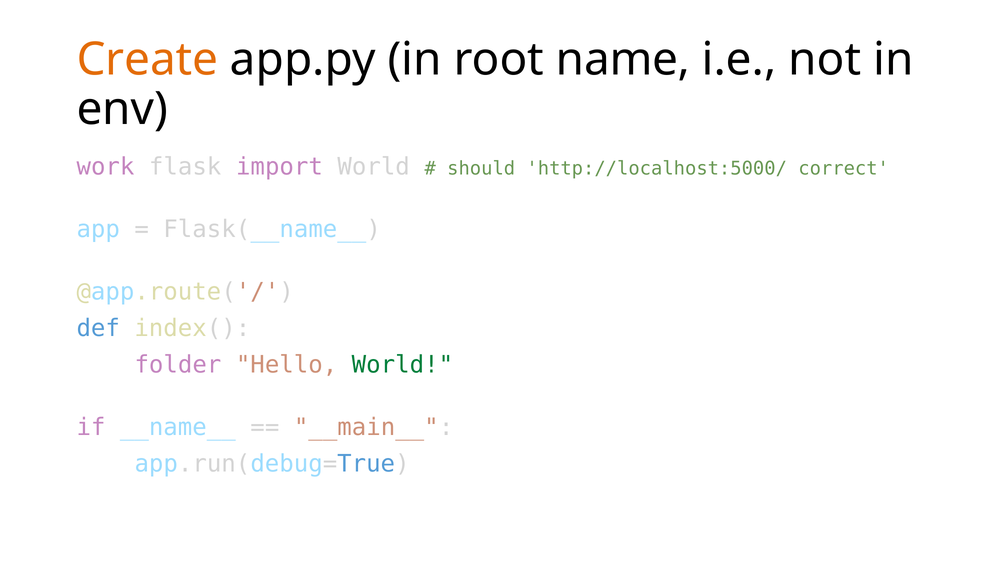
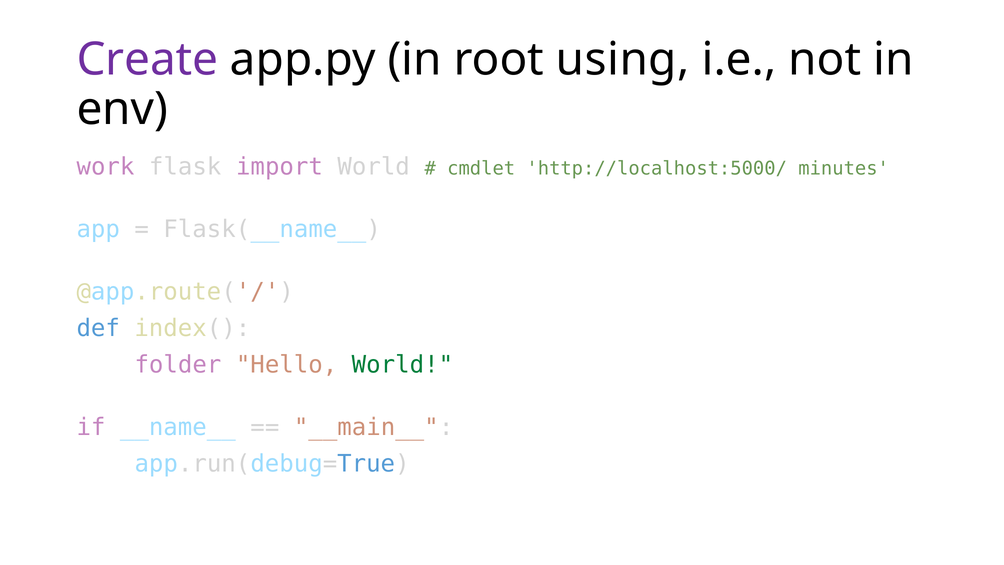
Create colour: orange -> purple
name: name -> using
should: should -> cmdlet
correct: correct -> minutes
